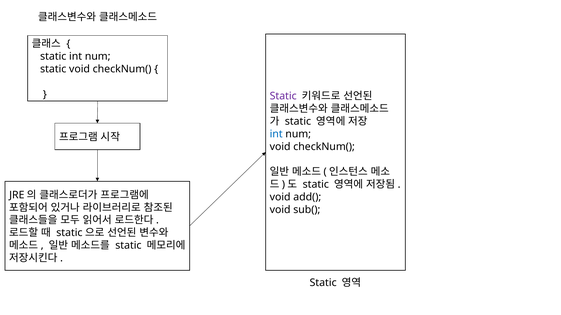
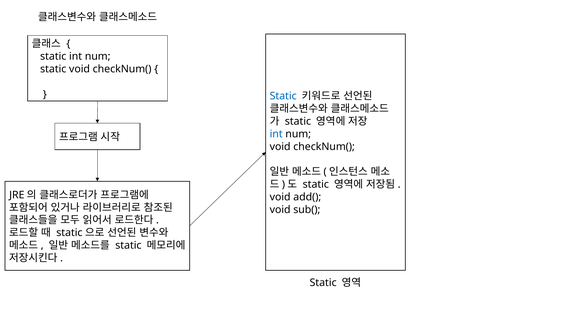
Static at (283, 96) colour: purple -> blue
